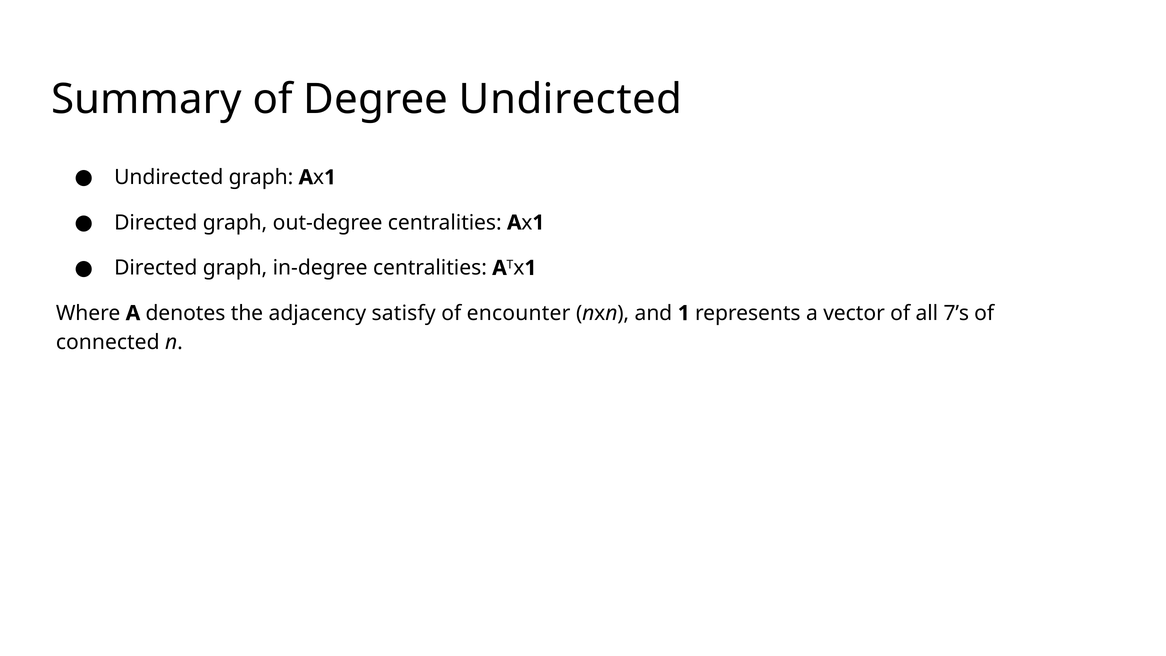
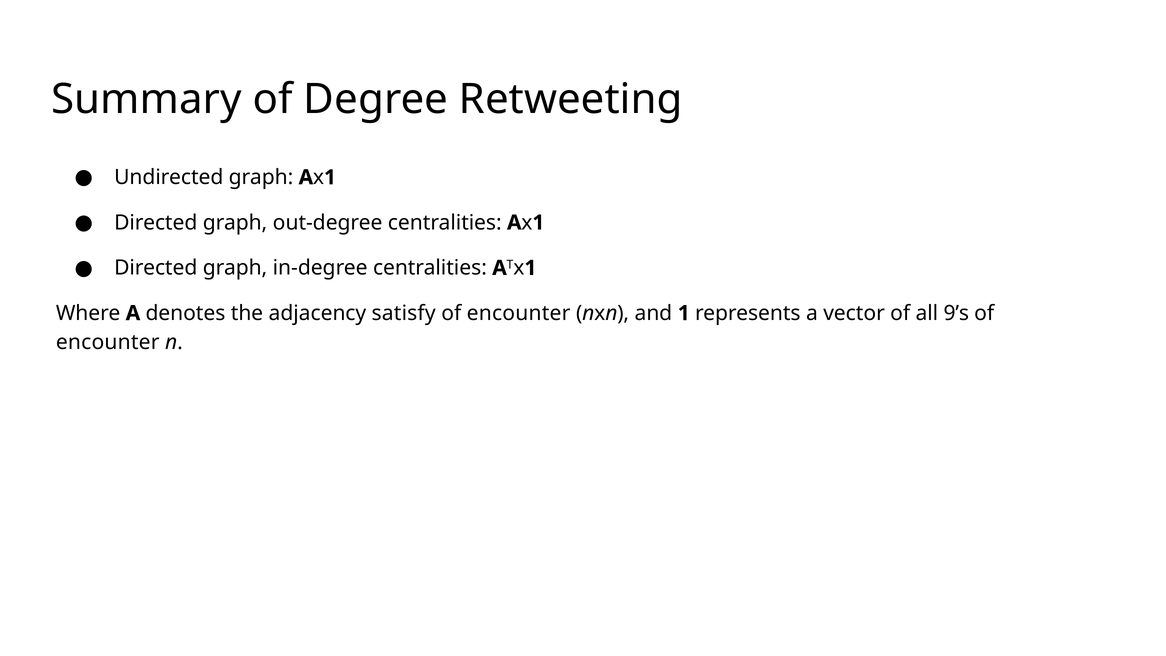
Degree Undirected: Undirected -> Retweeting
7’s: 7’s -> 9’s
connected at (108, 342): connected -> encounter
